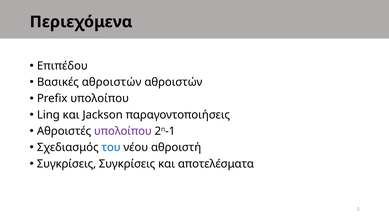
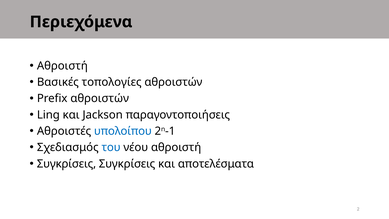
Επιπέδου at (62, 66): Επιπέδου -> Αθροιστή
Βασικές αθροιστών: αθροιστών -> τοπολογίες
Prefix υπολοίπου: υπολοίπου -> αθροιστών
υπολοίπου at (123, 131) colour: purple -> blue
